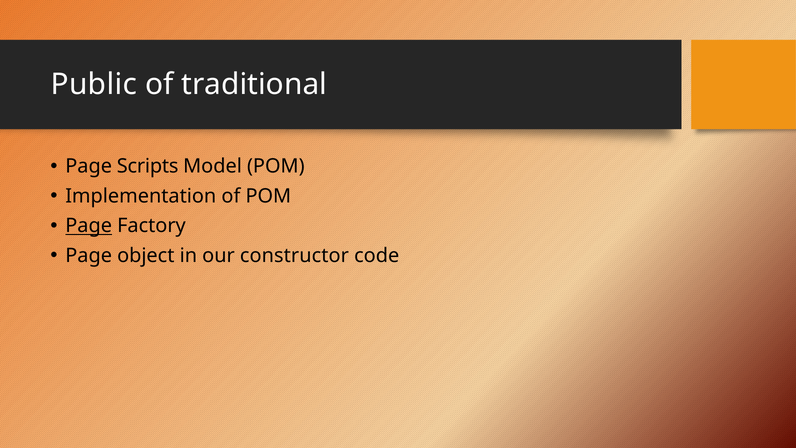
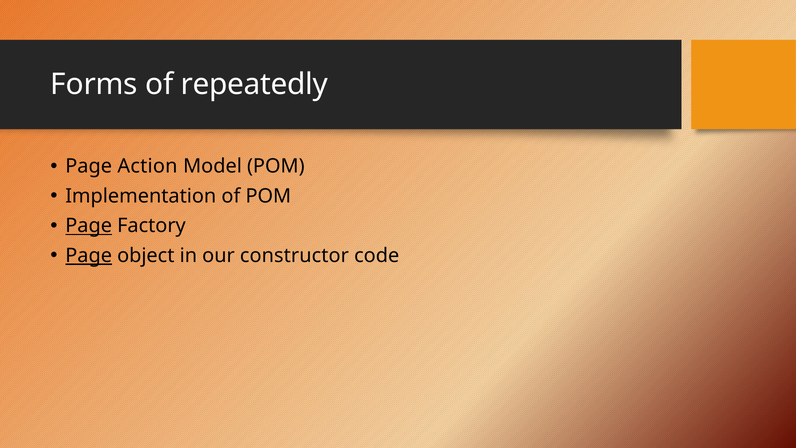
Public: Public -> Forms
traditional: traditional -> repeatedly
Scripts: Scripts -> Action
Page at (89, 256) underline: none -> present
